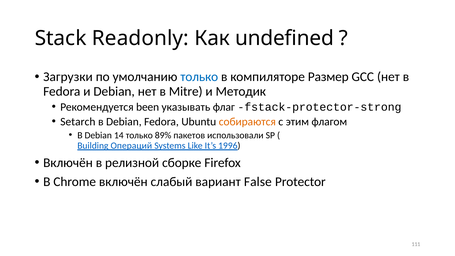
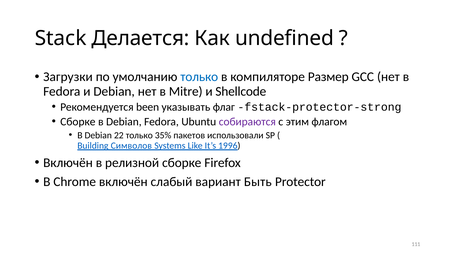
Readonly: Readonly -> Делается
Методик: Методик -> Shellcode
Setarch at (78, 122): Setarch -> Сборке
собираются colour: orange -> purple
14: 14 -> 22
89%: 89% -> 35%
Операций: Операций -> Символов
False: False -> Быть
